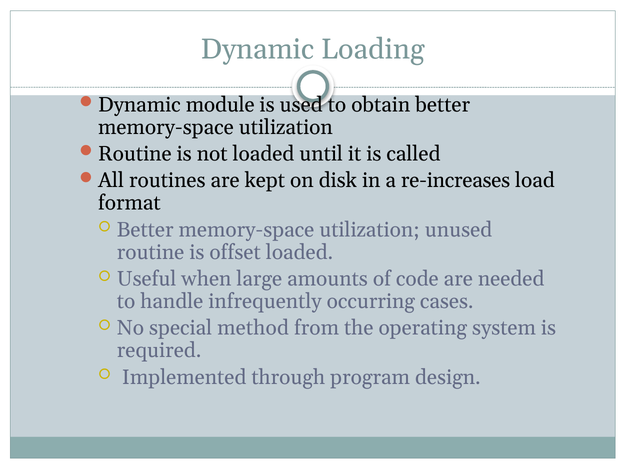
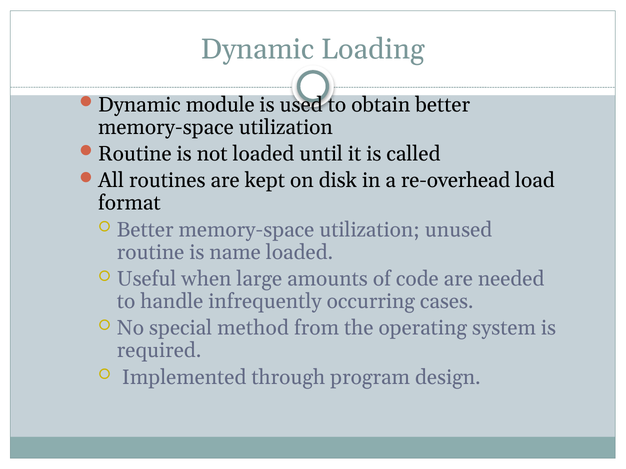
re-increases: re-increases -> re-overhead
offset: offset -> name
